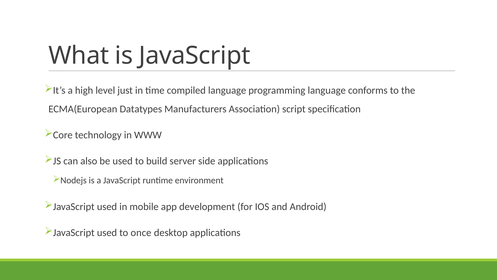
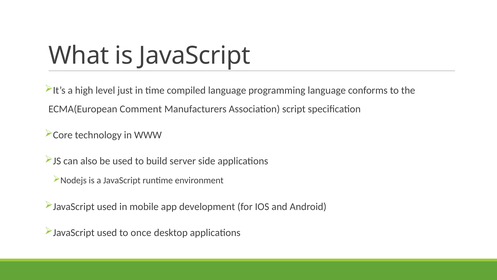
Datatypes: Datatypes -> Comment
